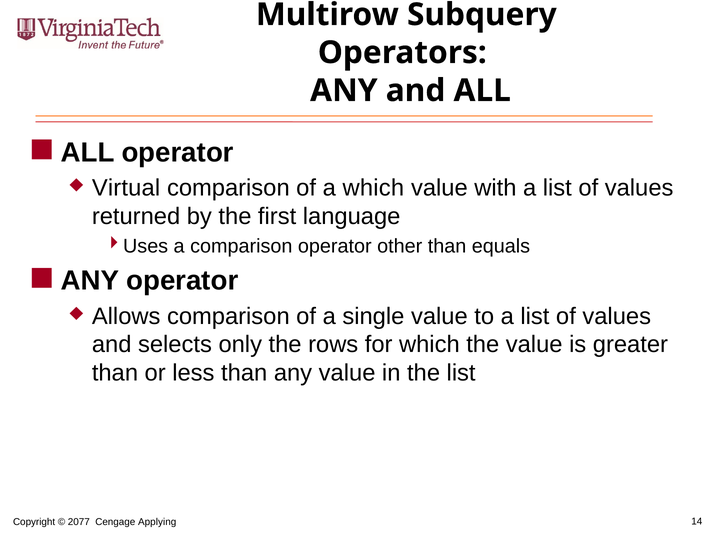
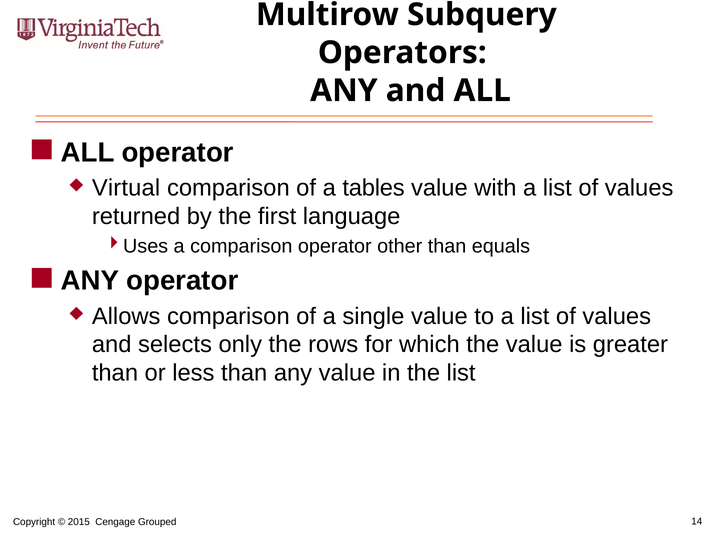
a which: which -> tables
2077: 2077 -> 2015
Applying: Applying -> Grouped
